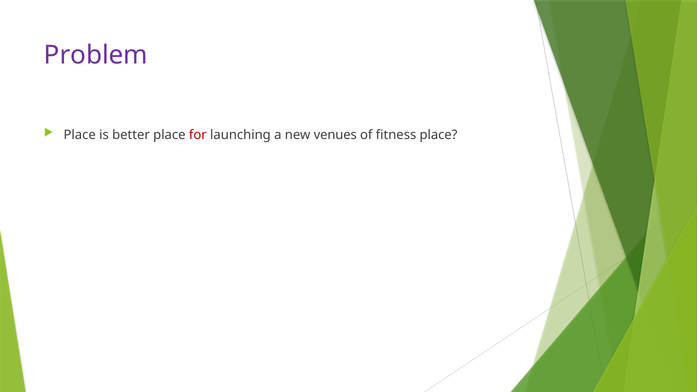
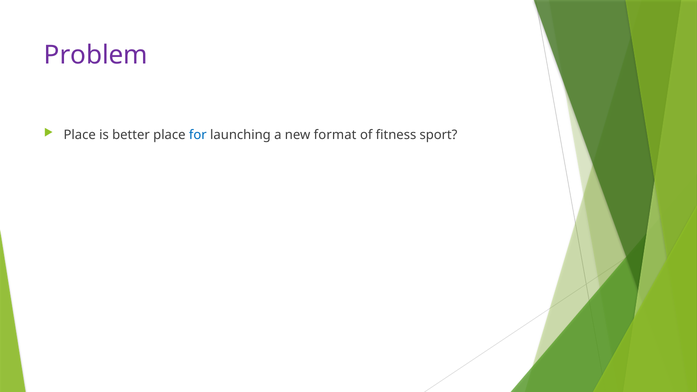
for colour: red -> blue
venues: venues -> format
fitness place: place -> sport
